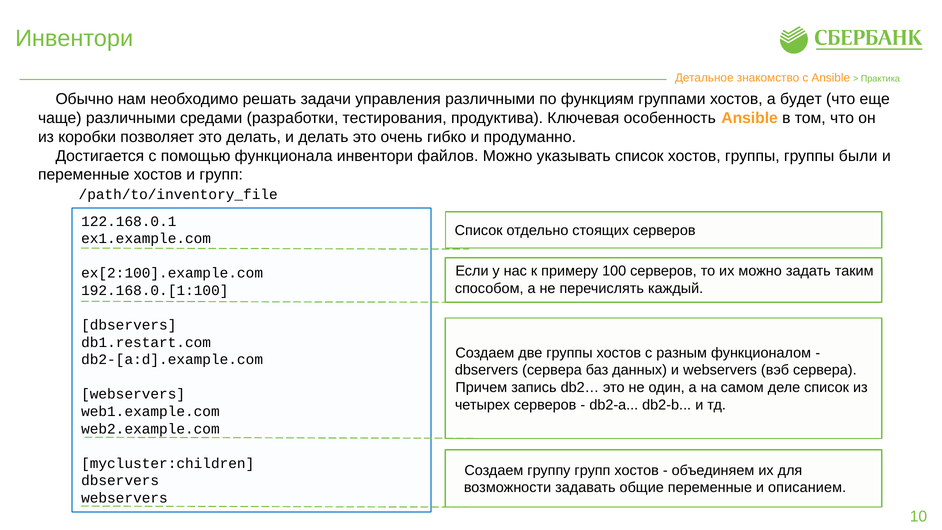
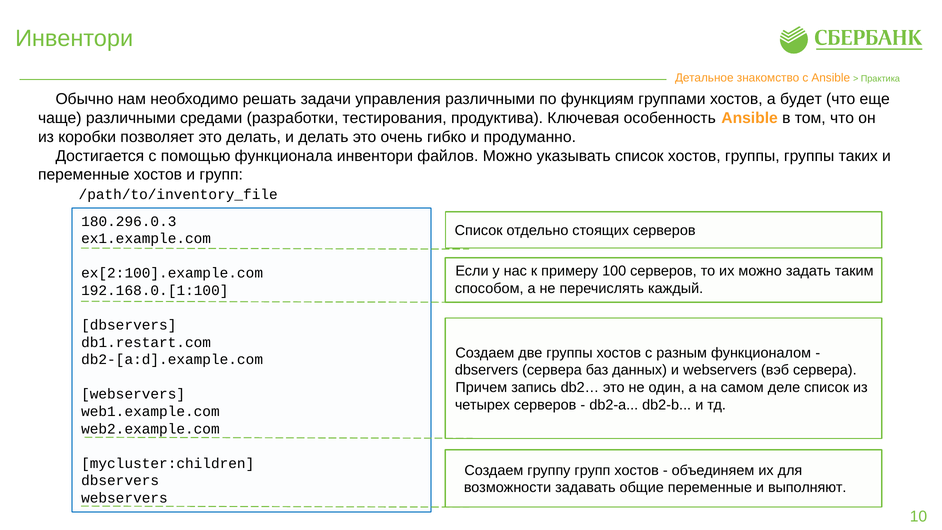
были: были -> таких
122.168.0.1: 122.168.0.1 -> 180.296.0.3
описанием: описанием -> выполняют
